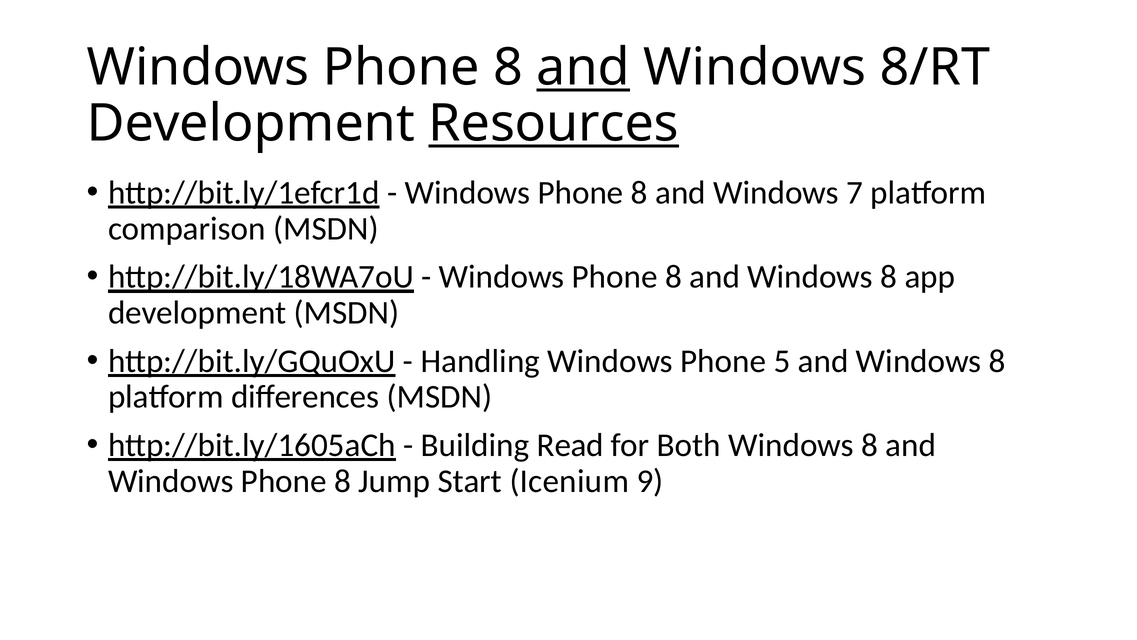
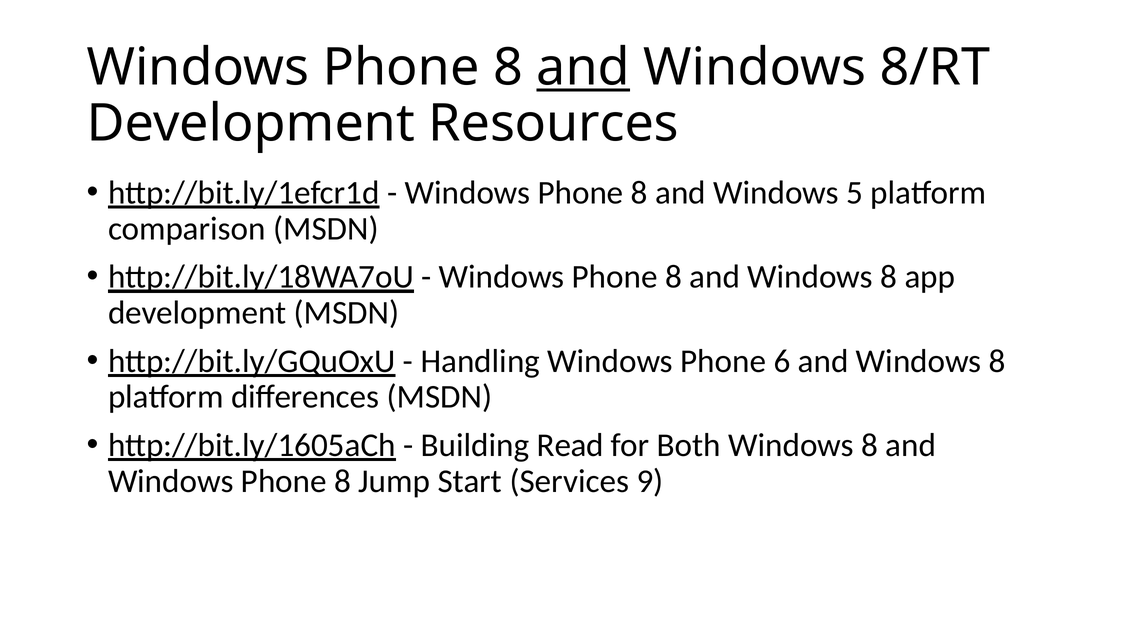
Resources underline: present -> none
7: 7 -> 5
5: 5 -> 6
Icenium: Icenium -> Services
